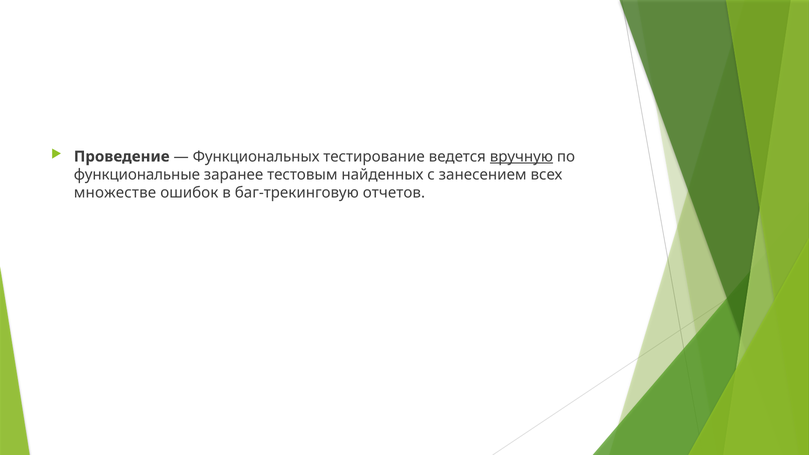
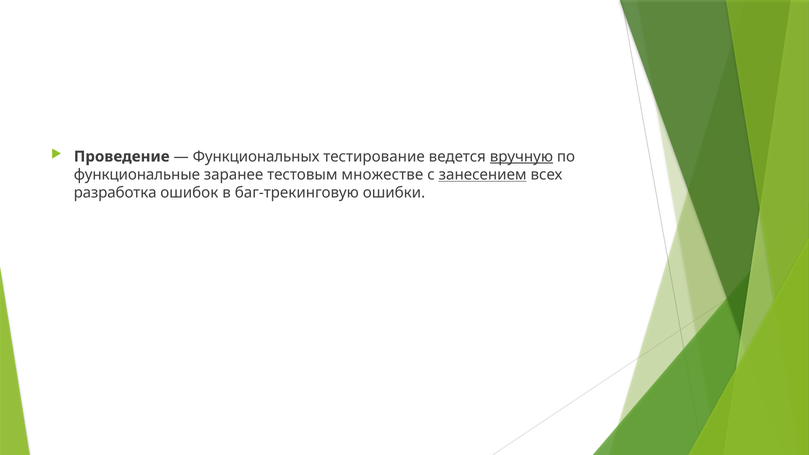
найденных: найденных -> множестве
занесением underline: none -> present
множестве: множестве -> разработка
отчетов: отчетов -> ошибки
